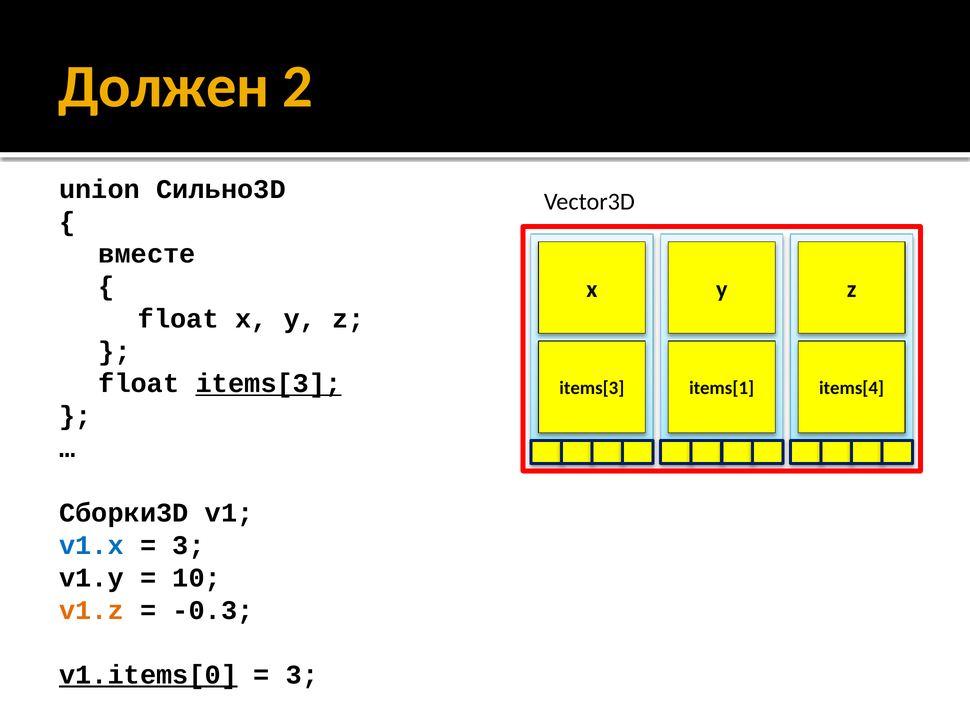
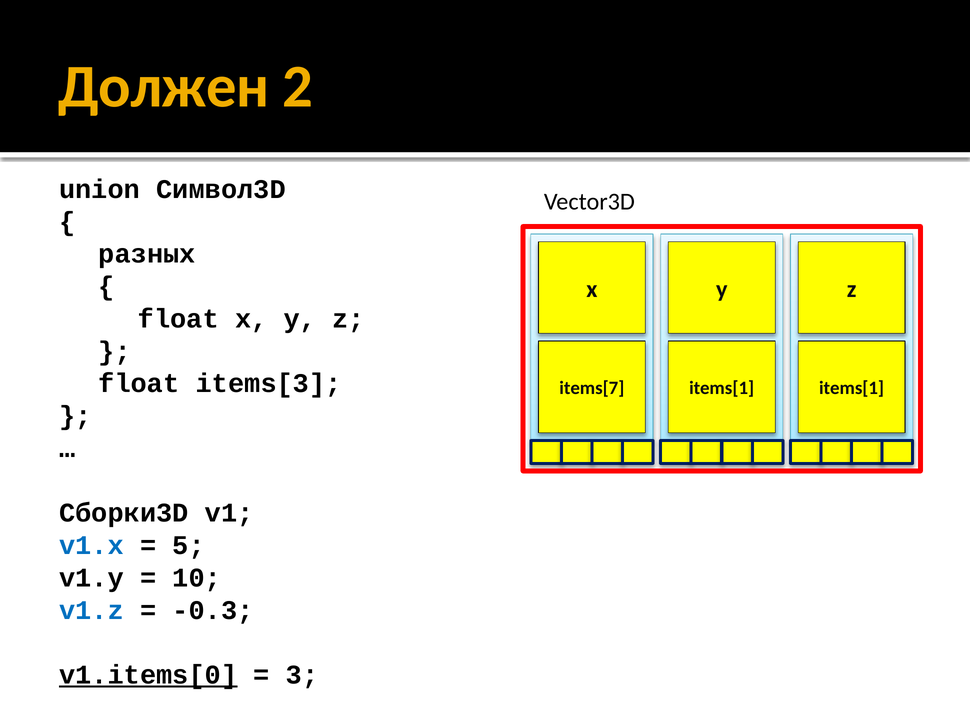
Сильно3D: Сильно3D -> Символ3D
вместе: вместе -> разных
items[3 at (269, 383) underline: present -> none
items[3 at (592, 388): items[3 -> items[7
items[4 at (852, 388): items[4 -> items[1
3 at (189, 545): 3 -> 5
v1.z colour: orange -> blue
